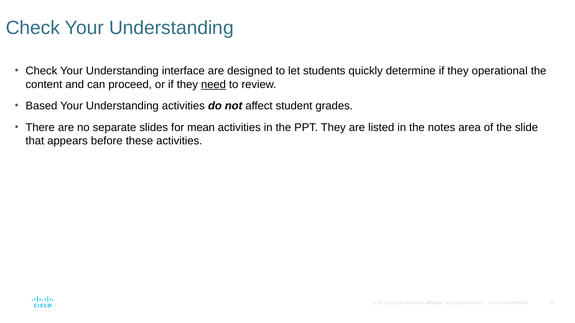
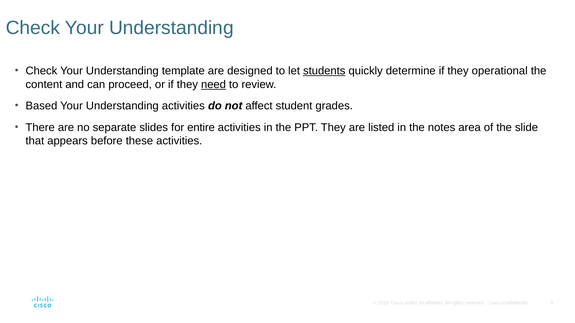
interface: interface -> template
students underline: none -> present
mean: mean -> entire
